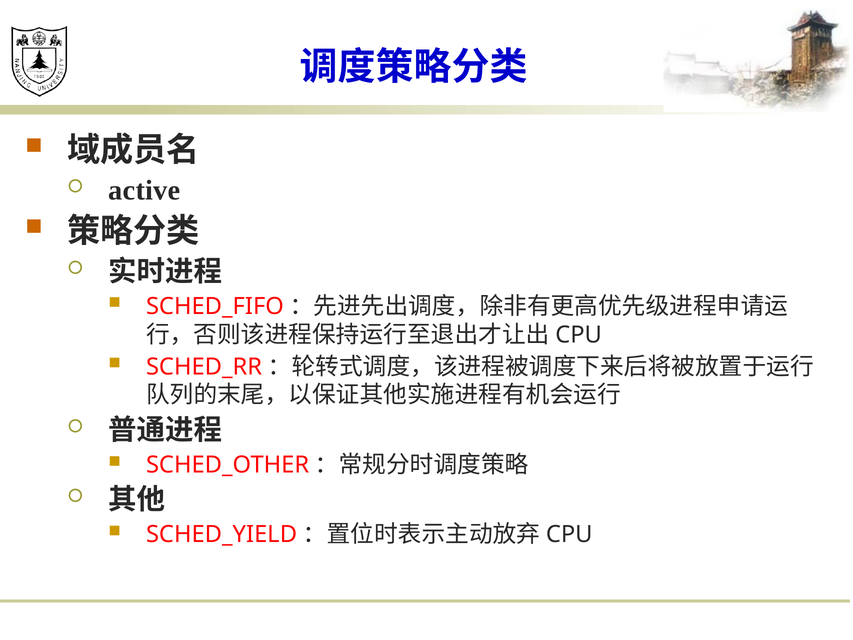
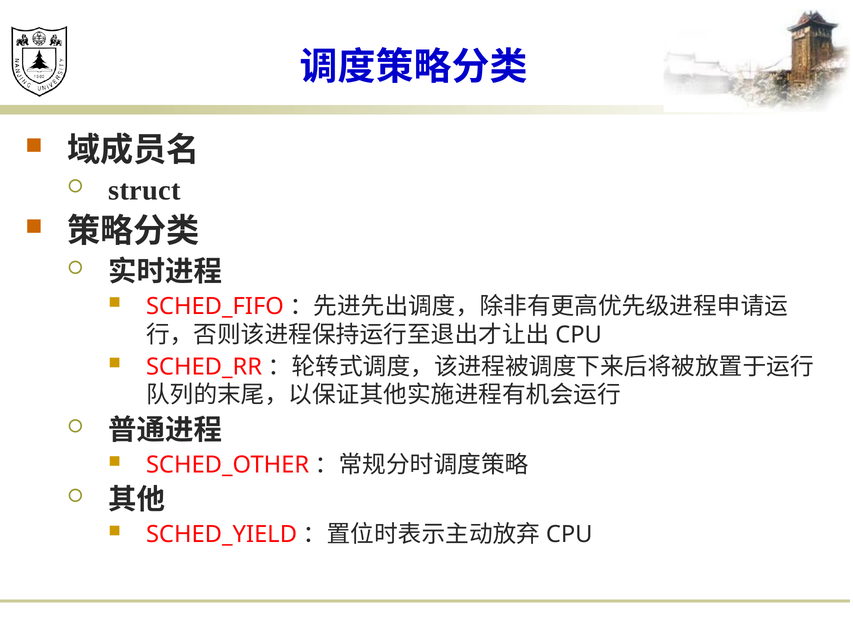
active: active -> struct
